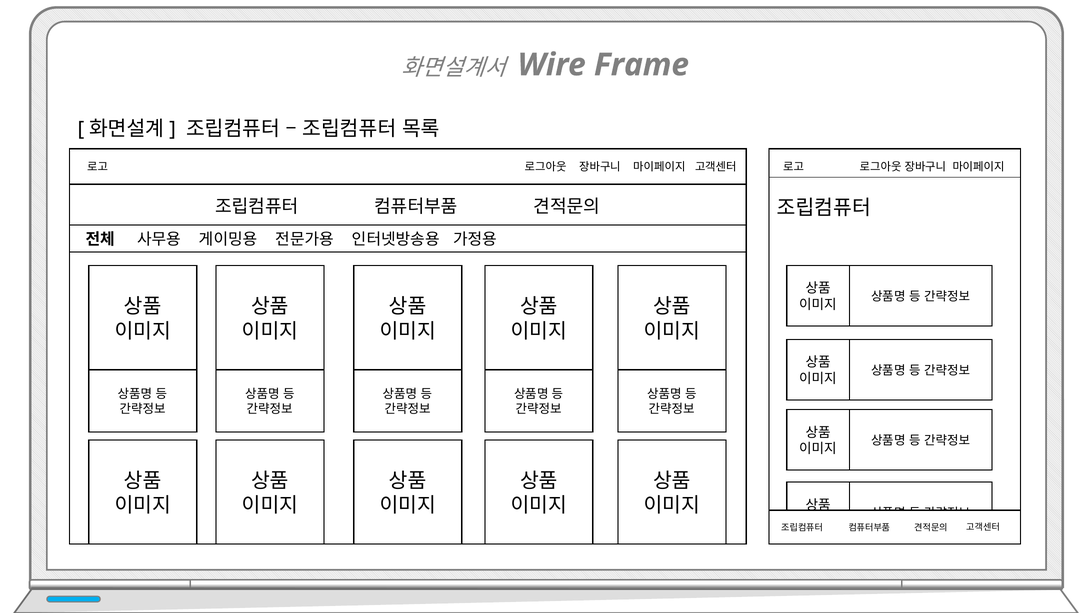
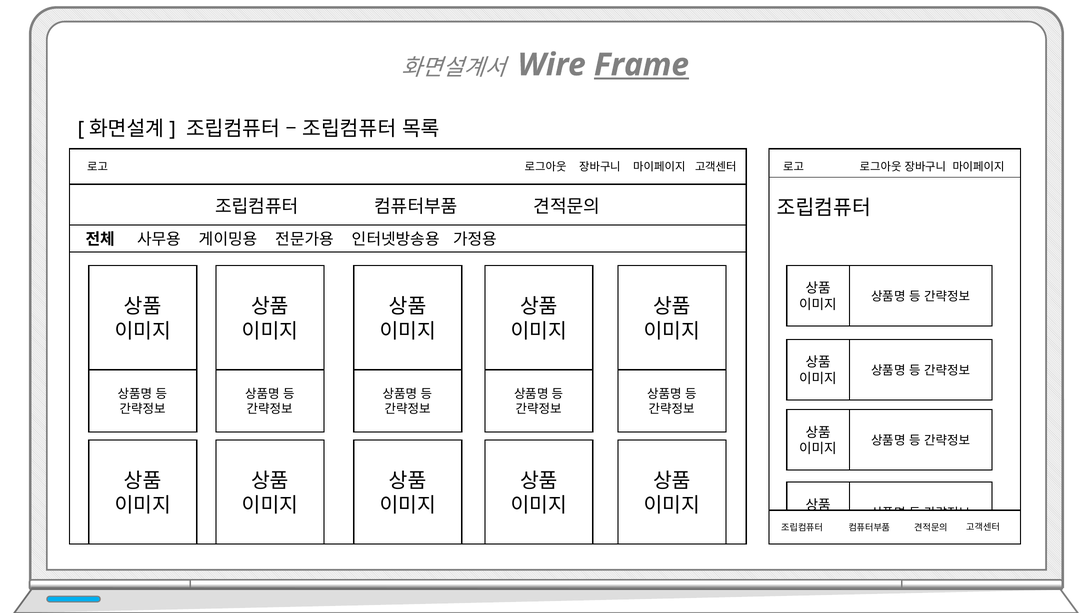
Frame underline: none -> present
